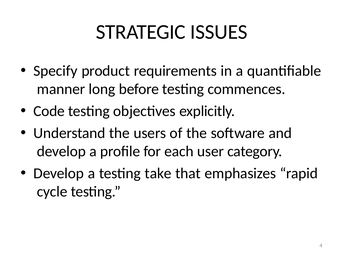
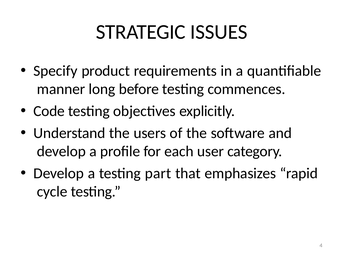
take: take -> part
